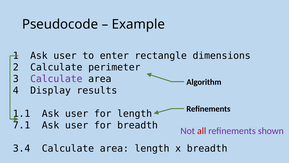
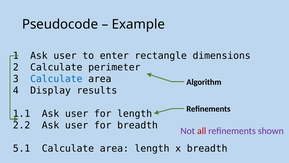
Calculate at (56, 79) colour: purple -> blue
7.1: 7.1 -> 2.2
3.4: 3.4 -> 5.1
